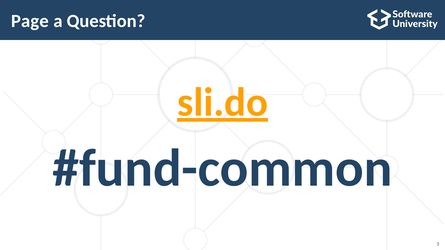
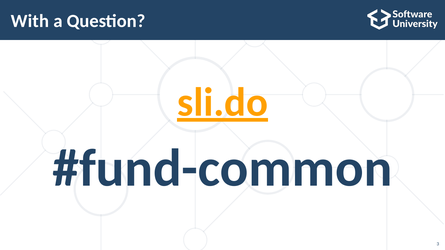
Page: Page -> With
